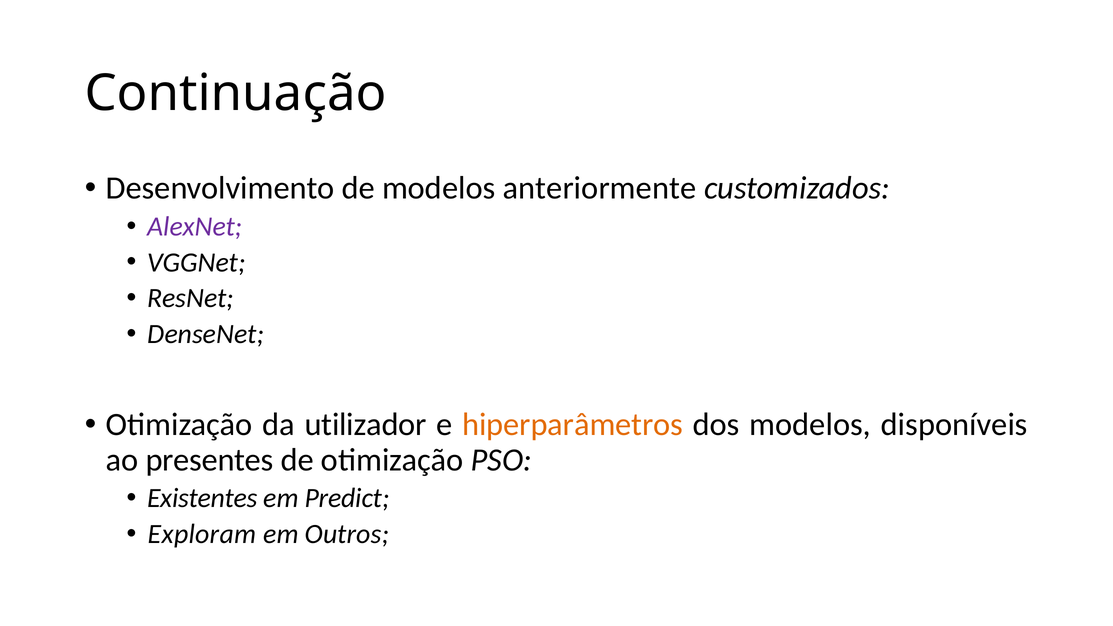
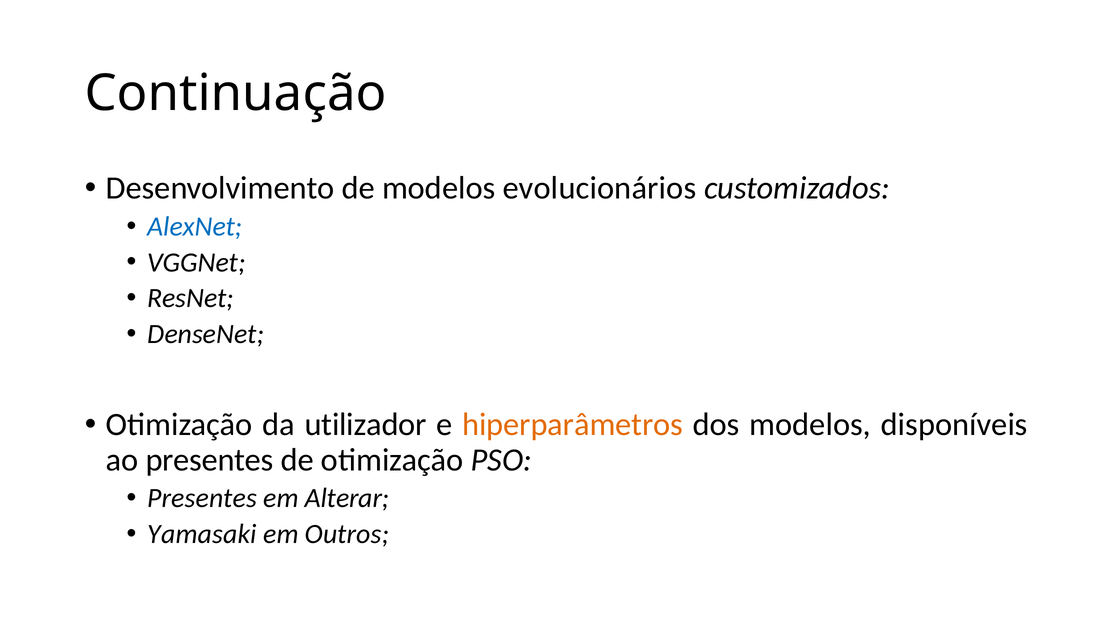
anteriormente: anteriormente -> evolucionários
AlexNet colour: purple -> blue
Existentes at (202, 498): Existentes -> Presentes
Predict: Predict -> Alterar
Exploram: Exploram -> Yamasaki
